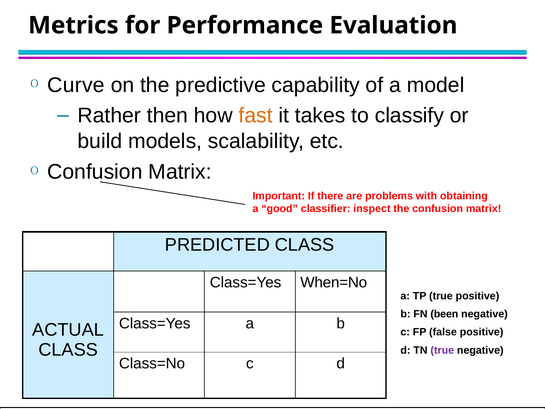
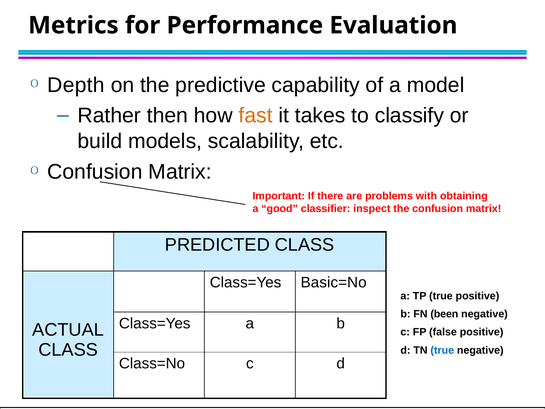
Curve: Curve -> Depth
When=No: When=No -> Basic=No
true at (442, 350) colour: purple -> blue
